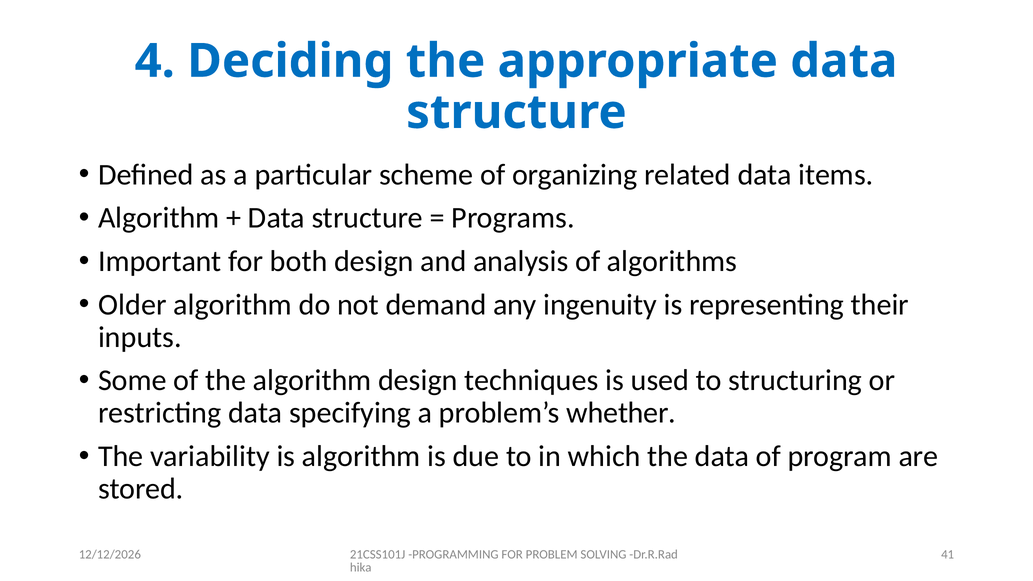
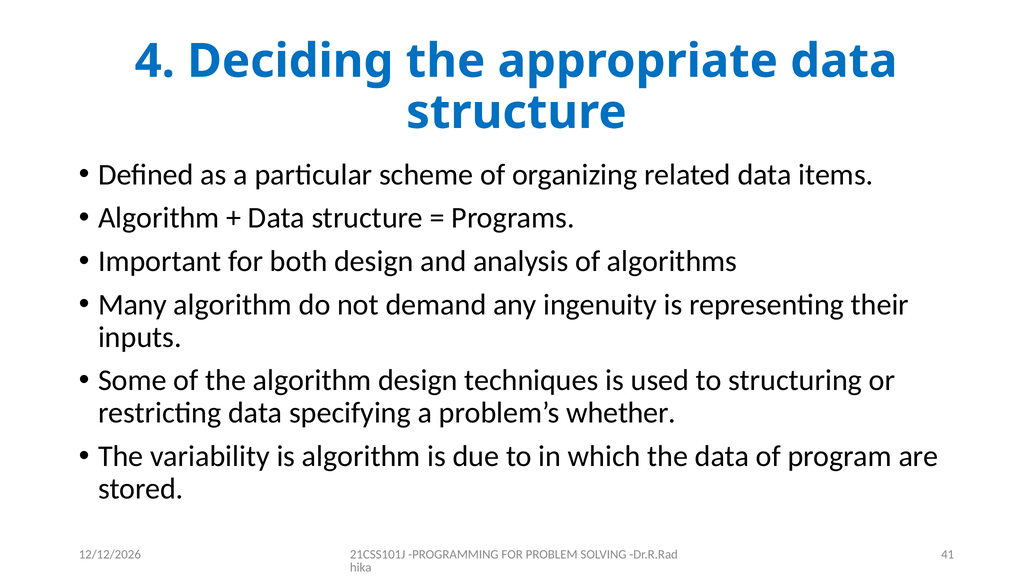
Older: Older -> Many
